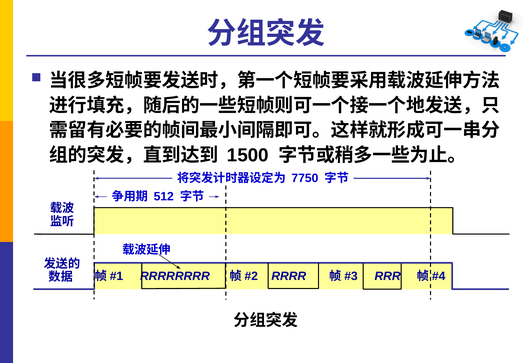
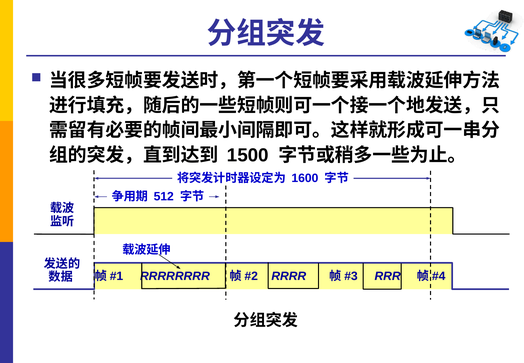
7750: 7750 -> 1600
